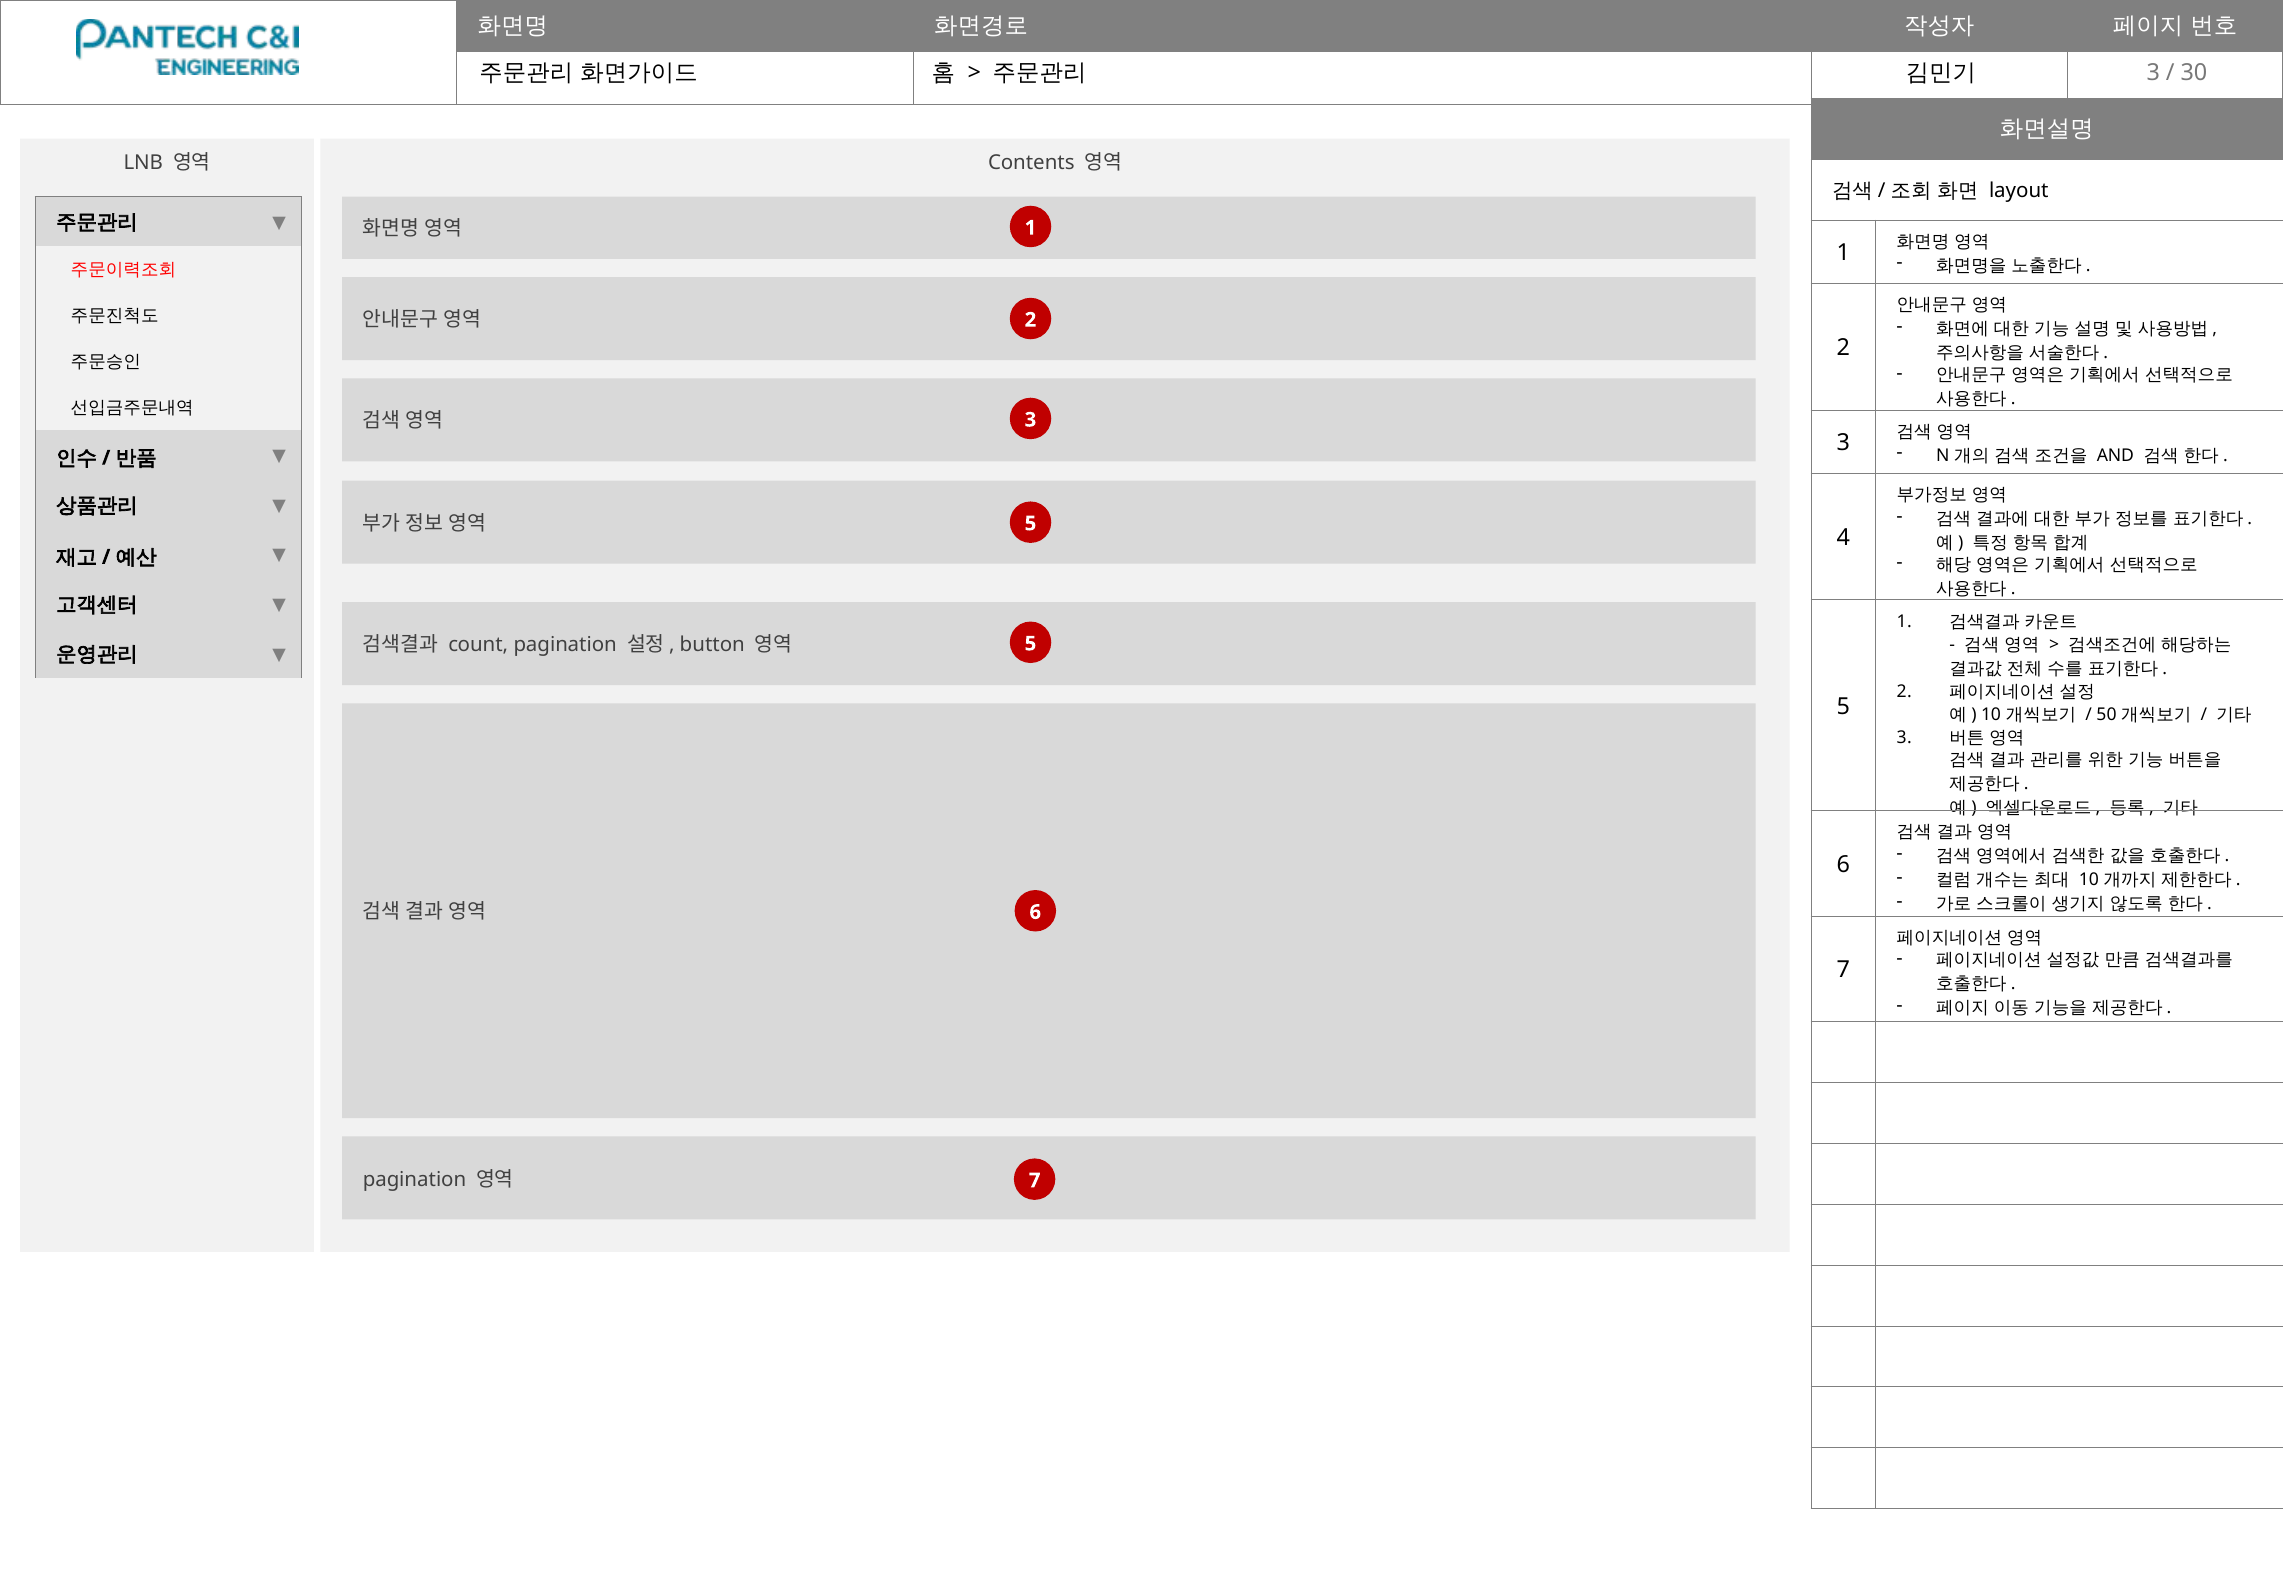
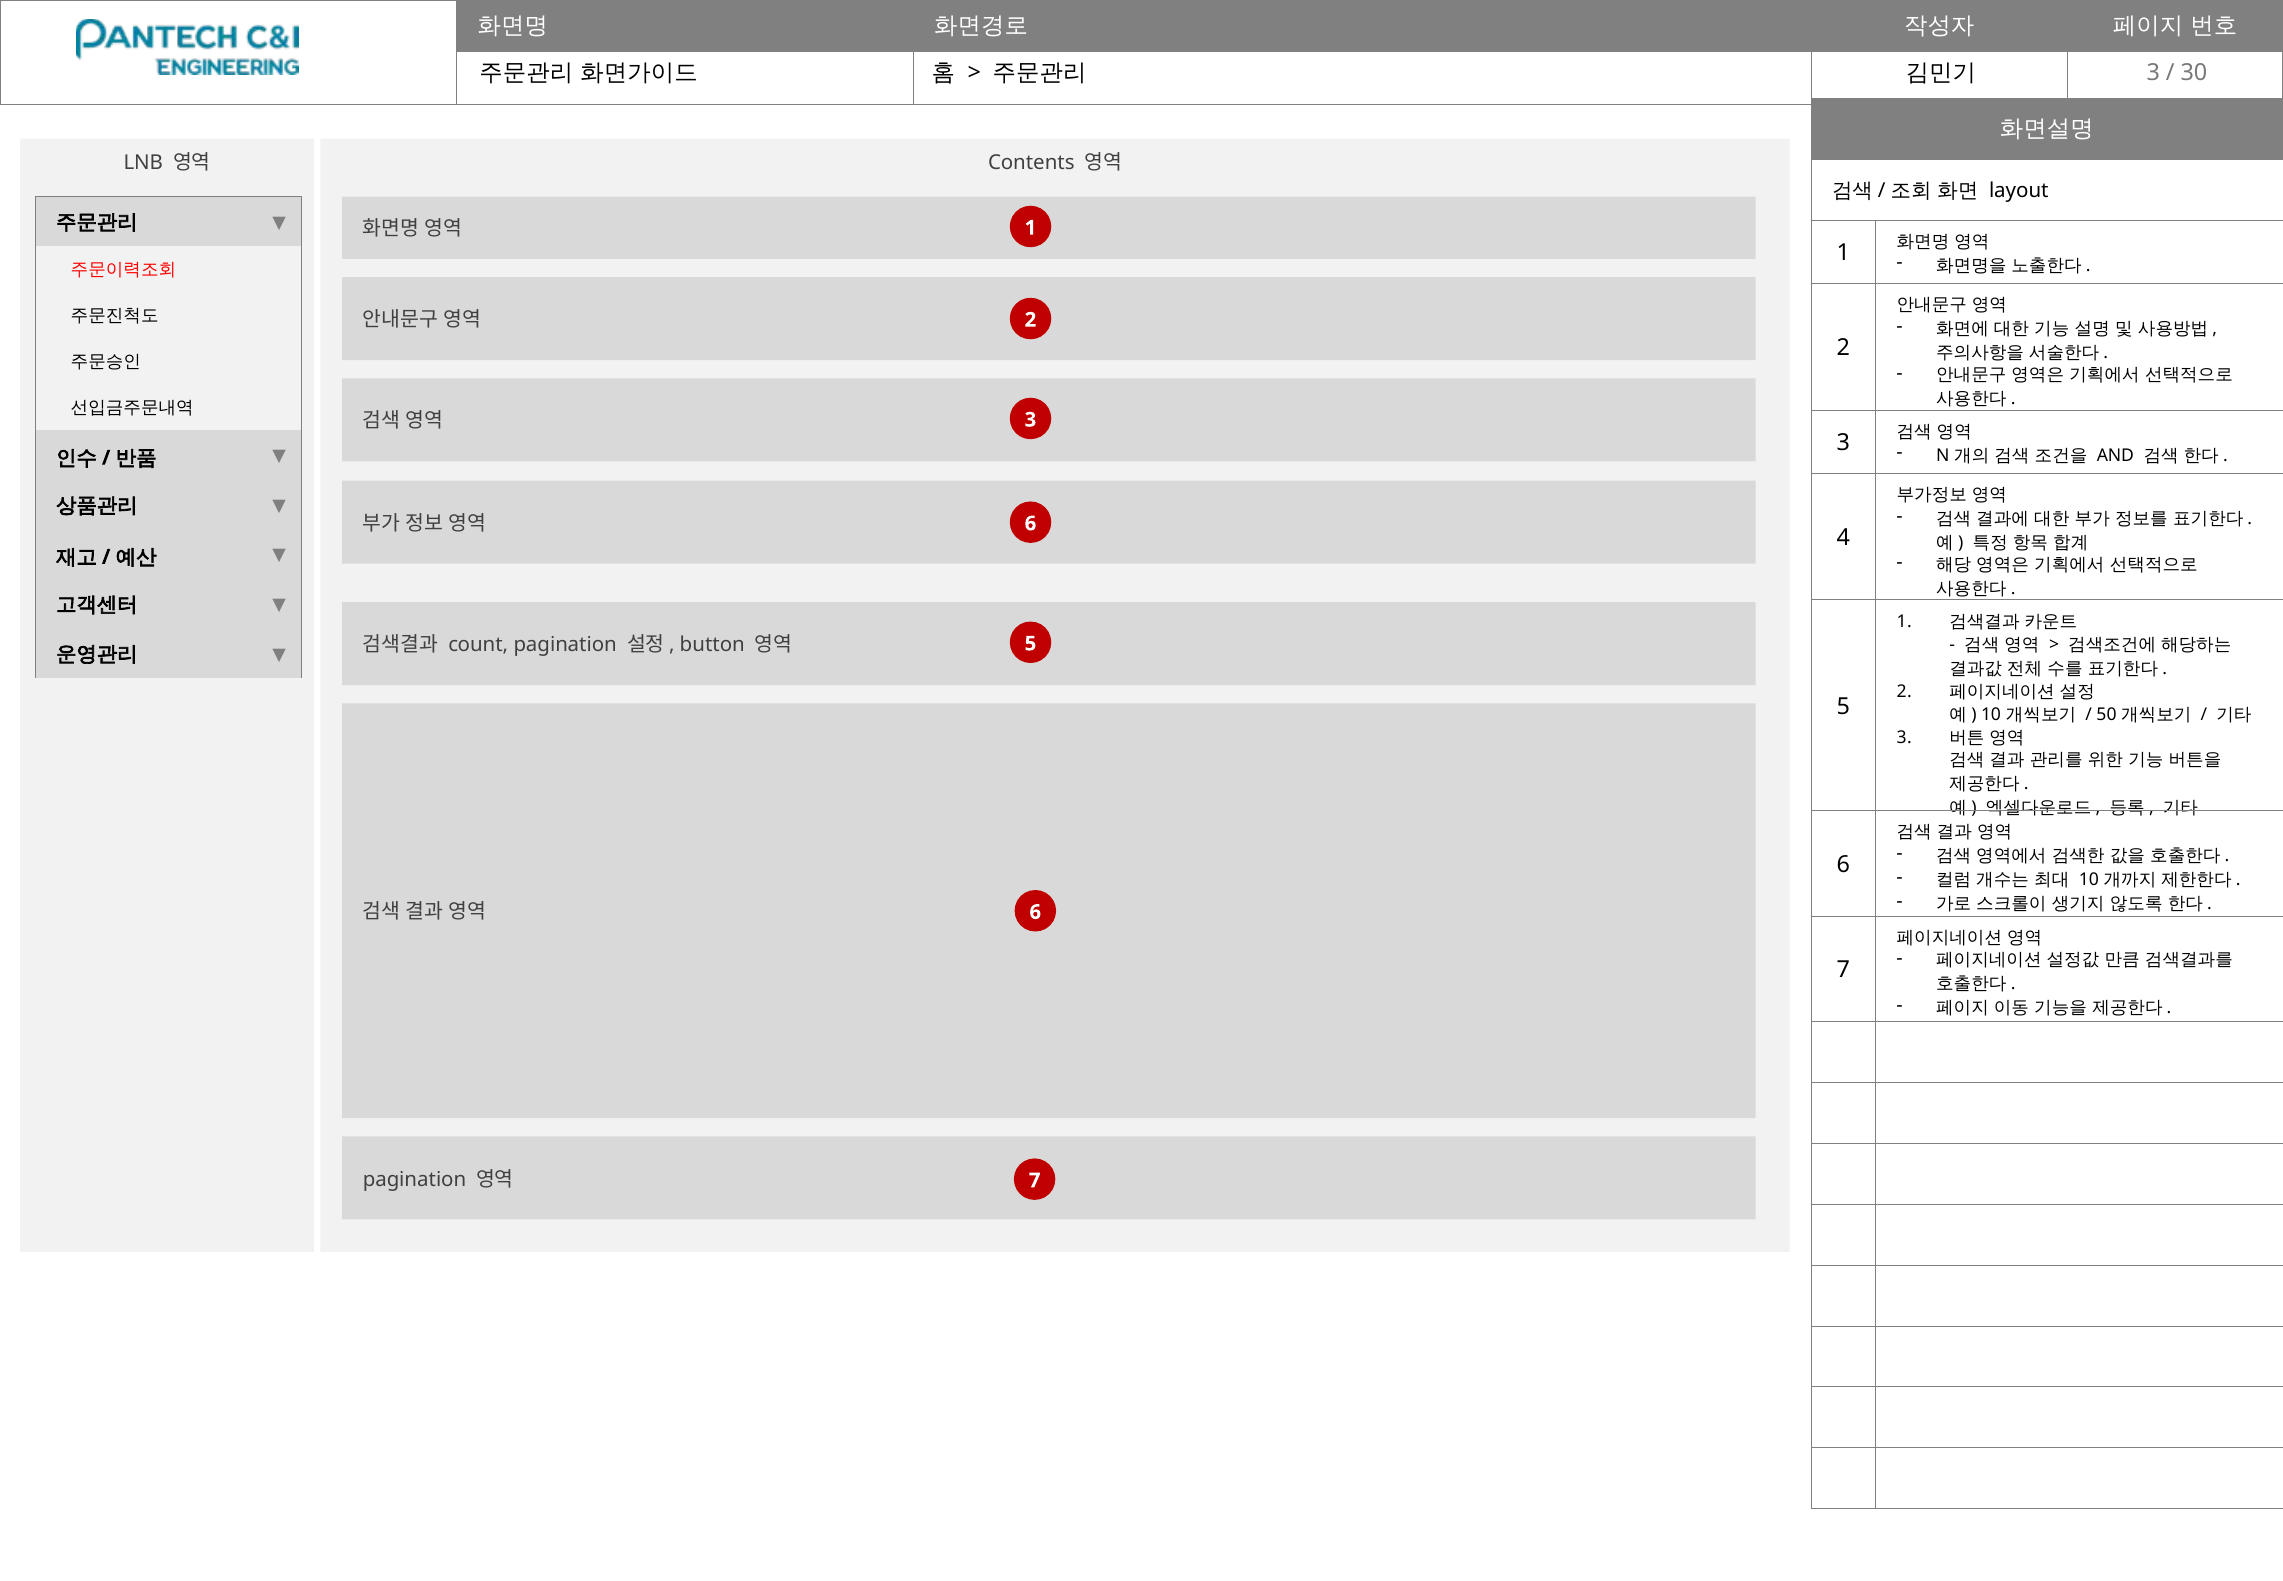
5 at (1031, 523): 5 -> 6
